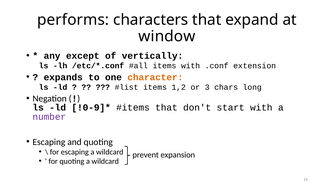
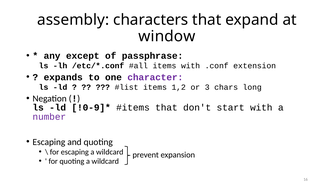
performs: performs -> assembly
vertically: vertically -> passphrase
character colour: orange -> purple
